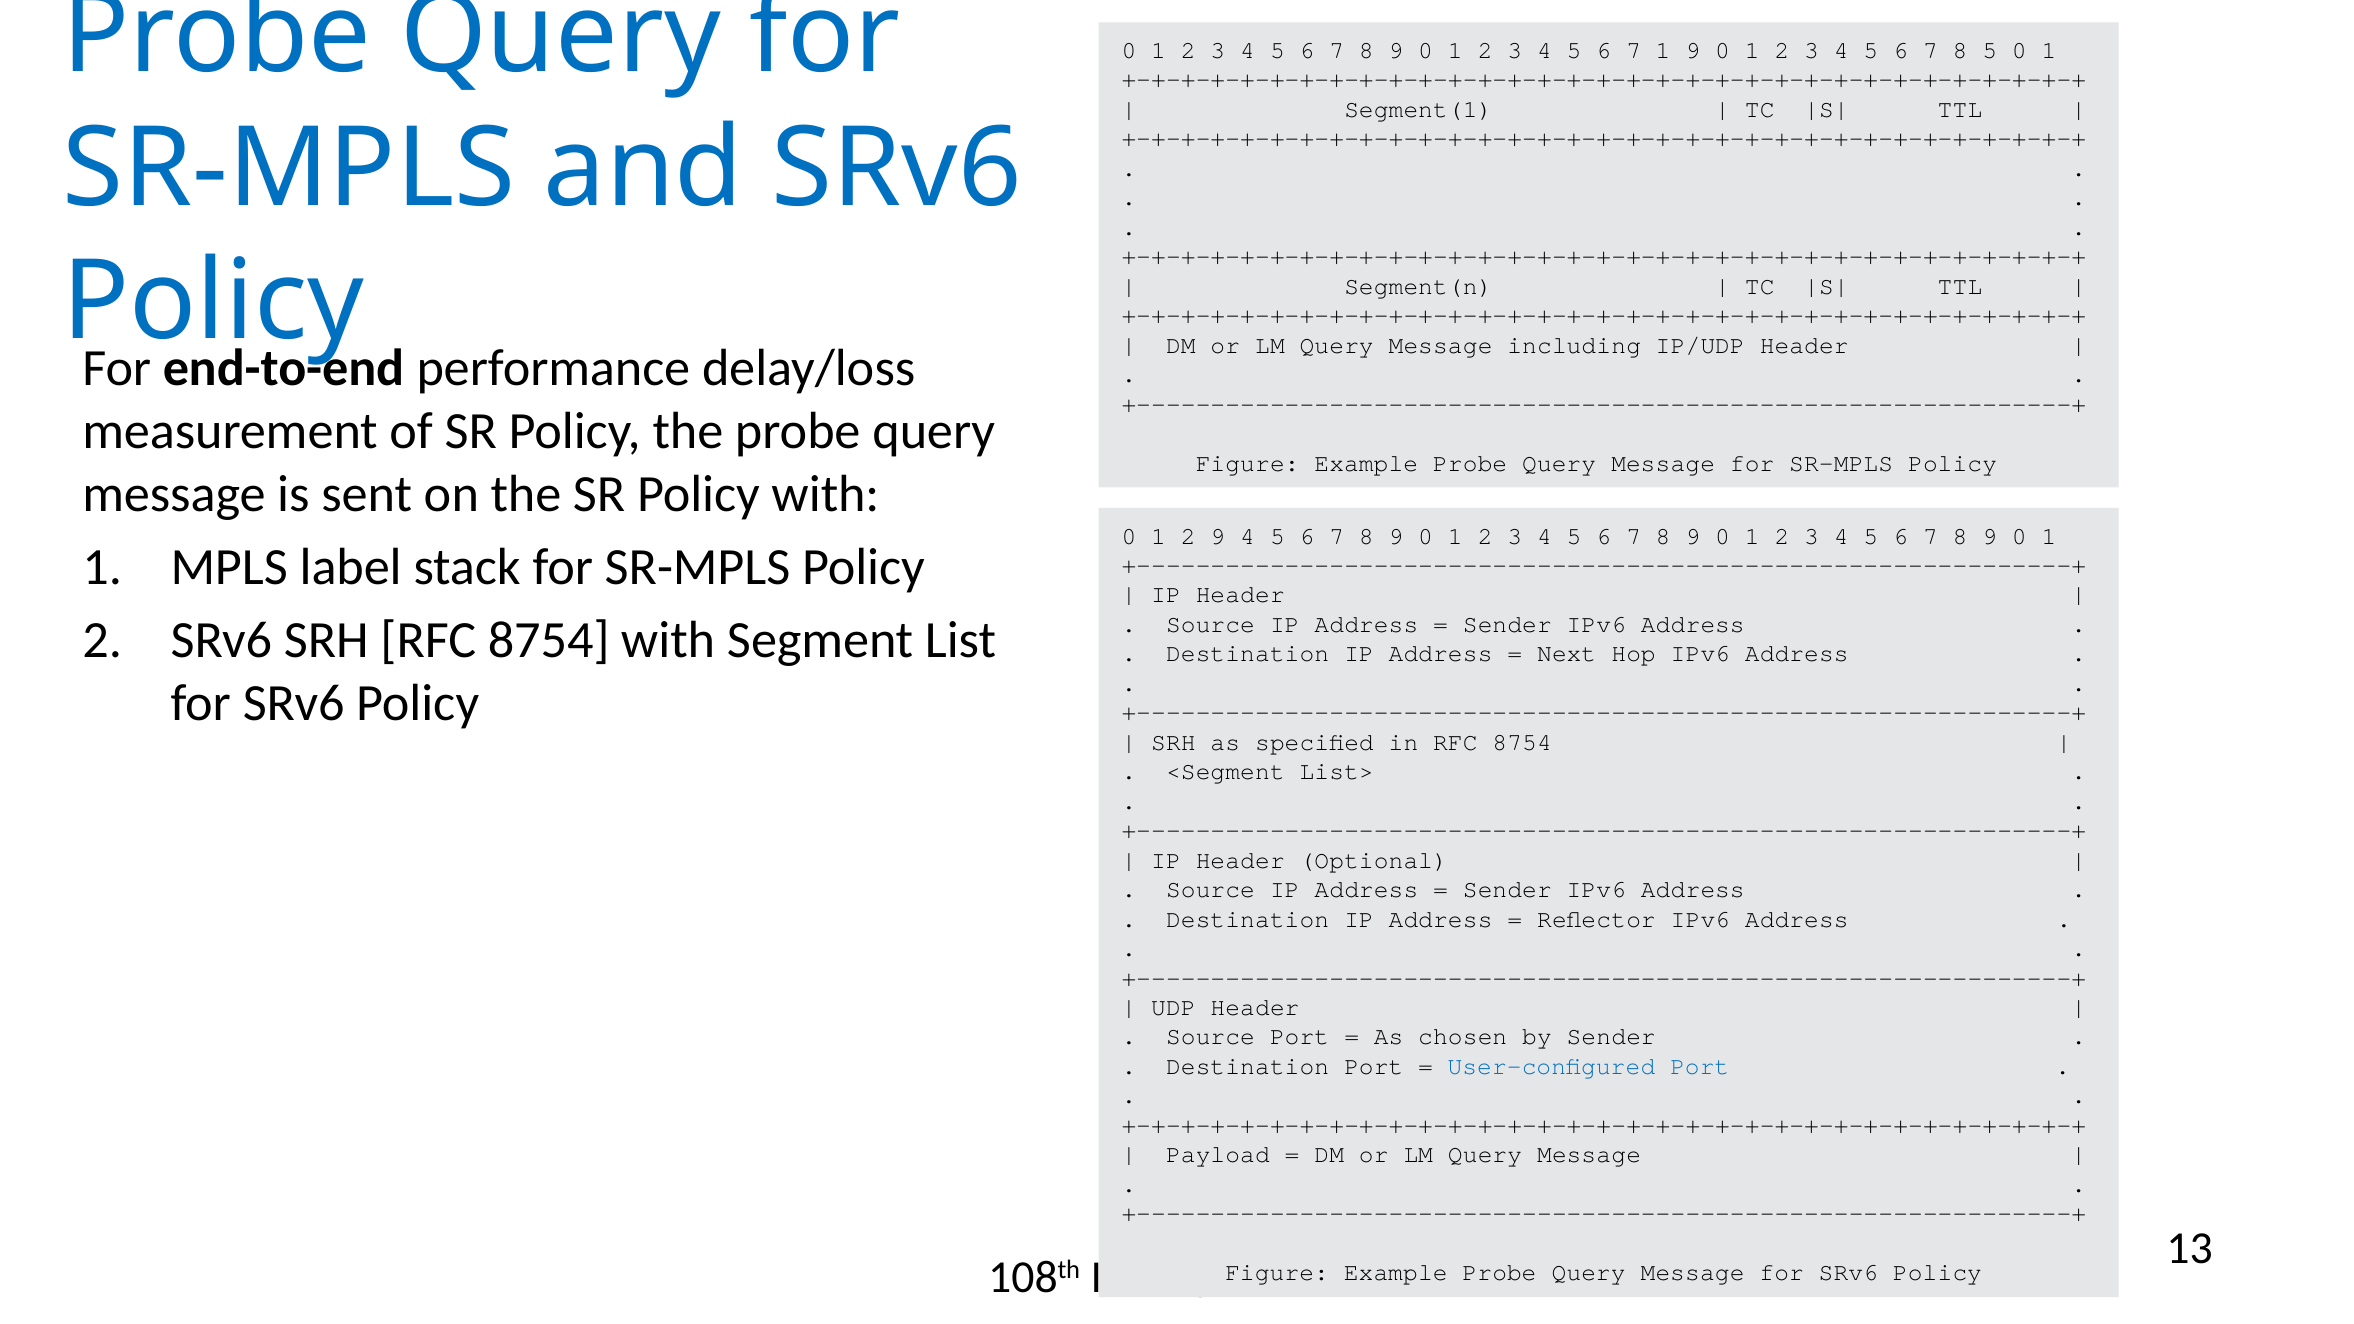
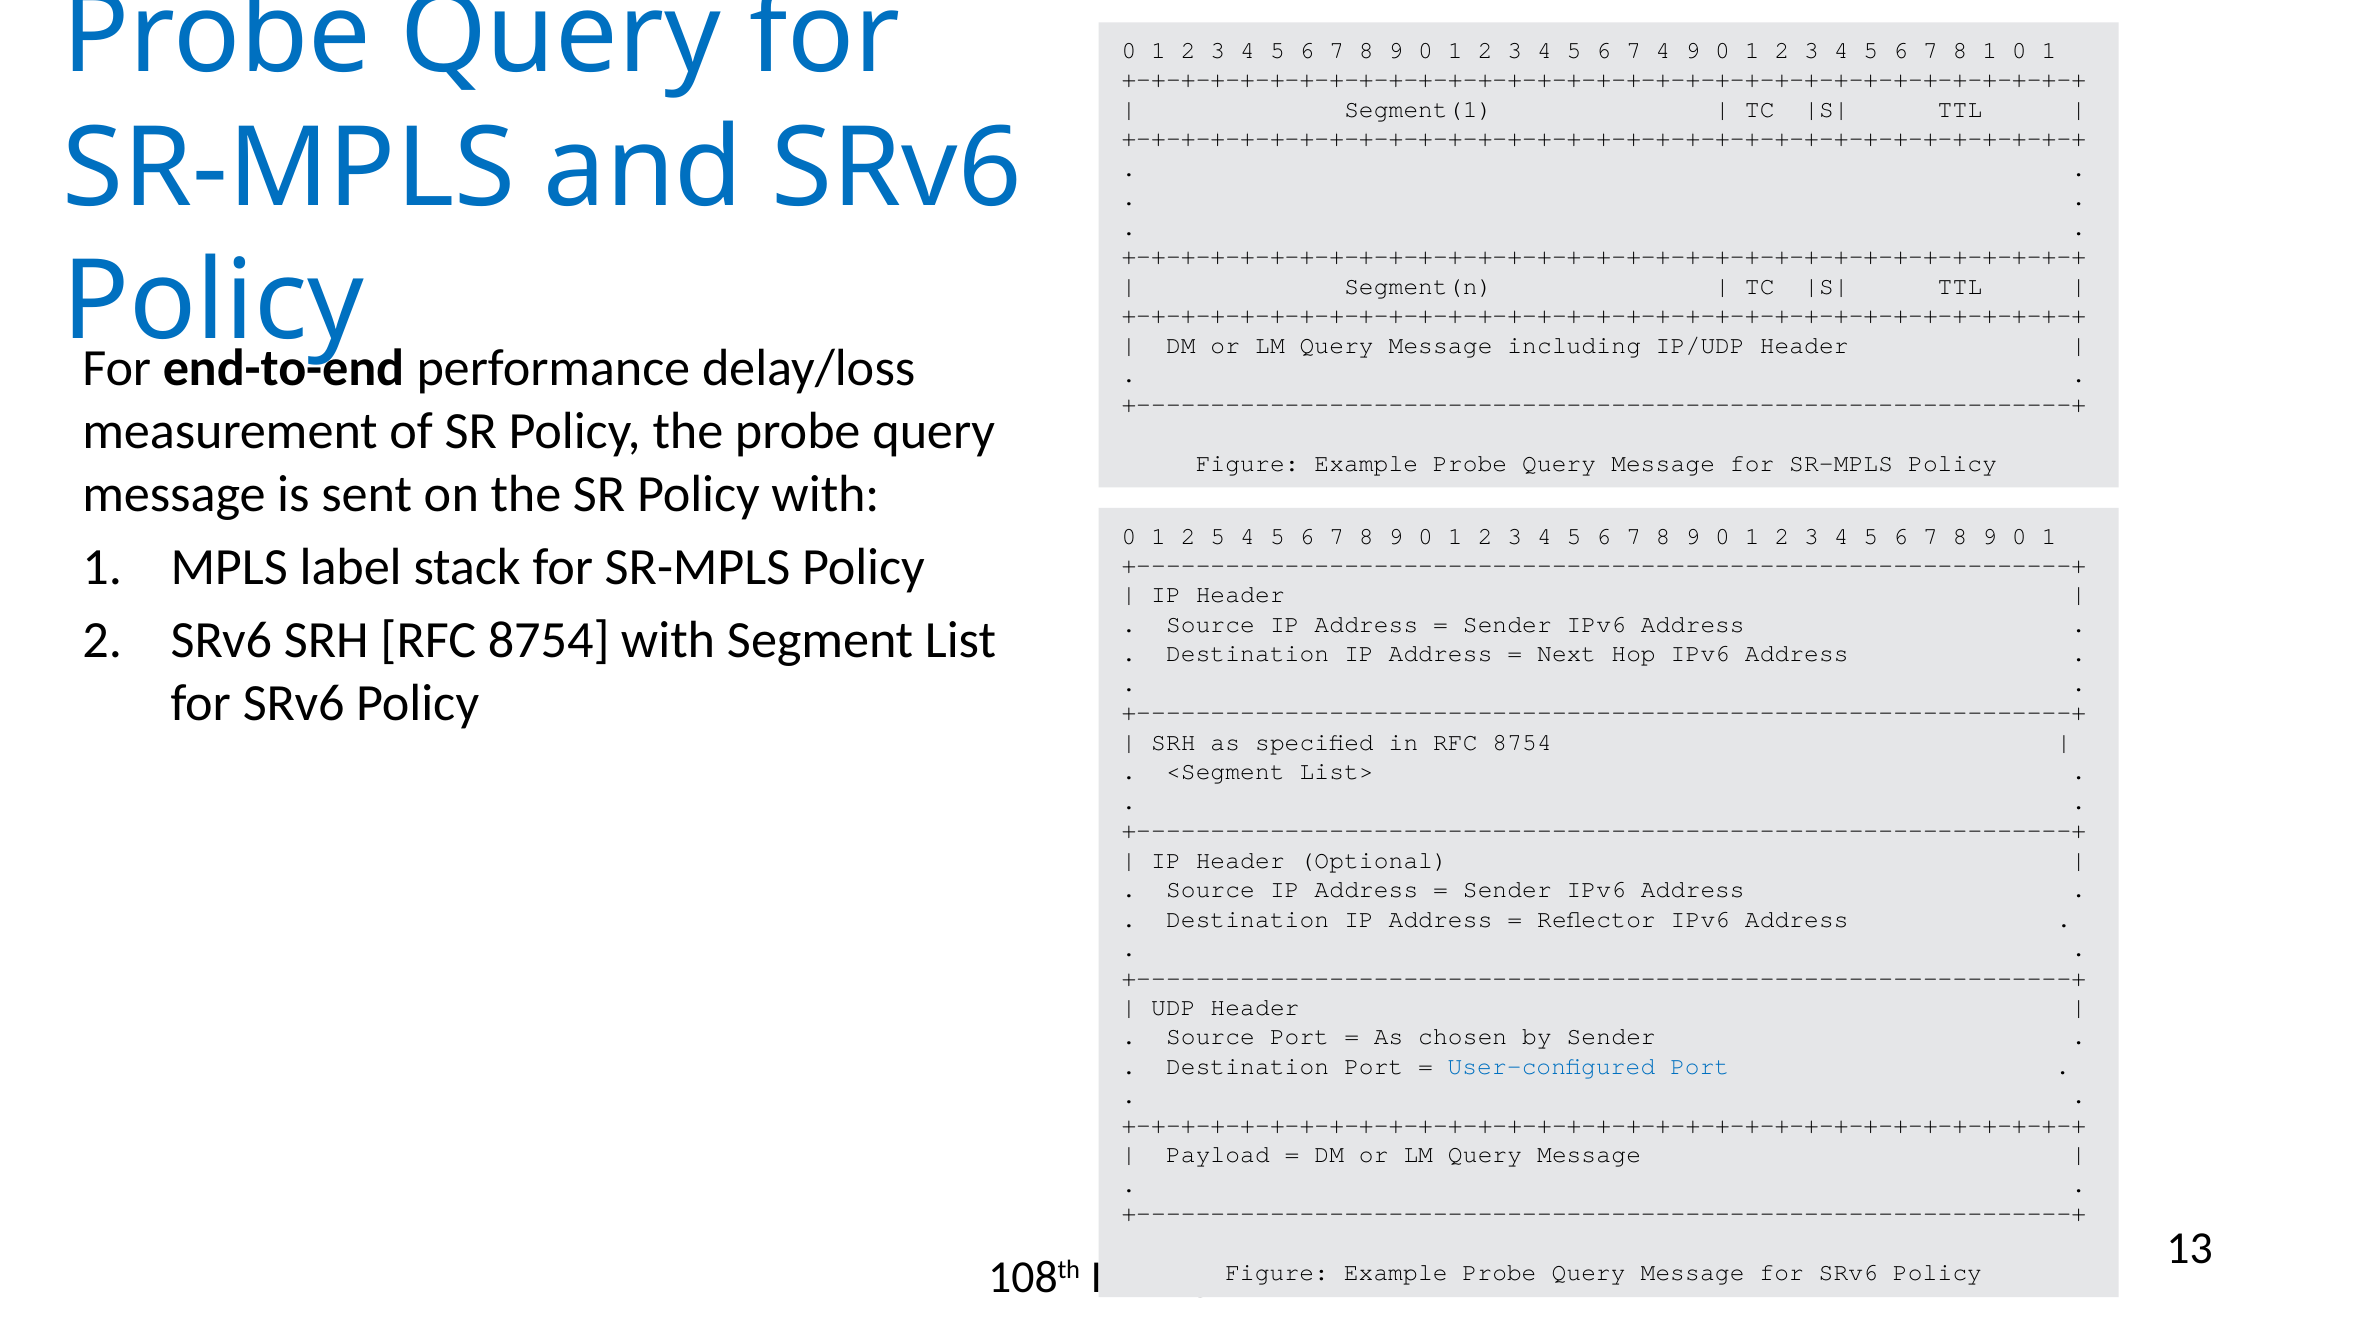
7 1: 1 -> 4
8 5: 5 -> 1
2 9: 9 -> 5
